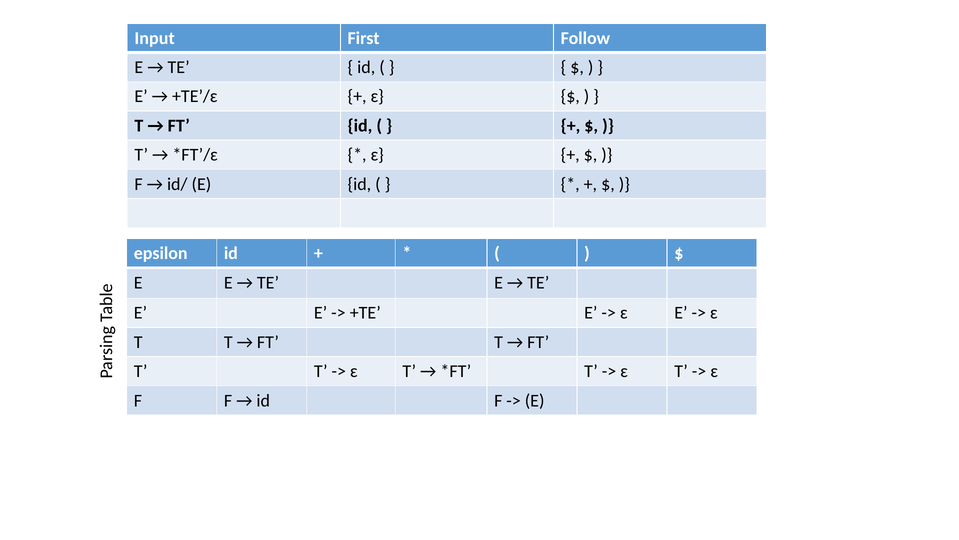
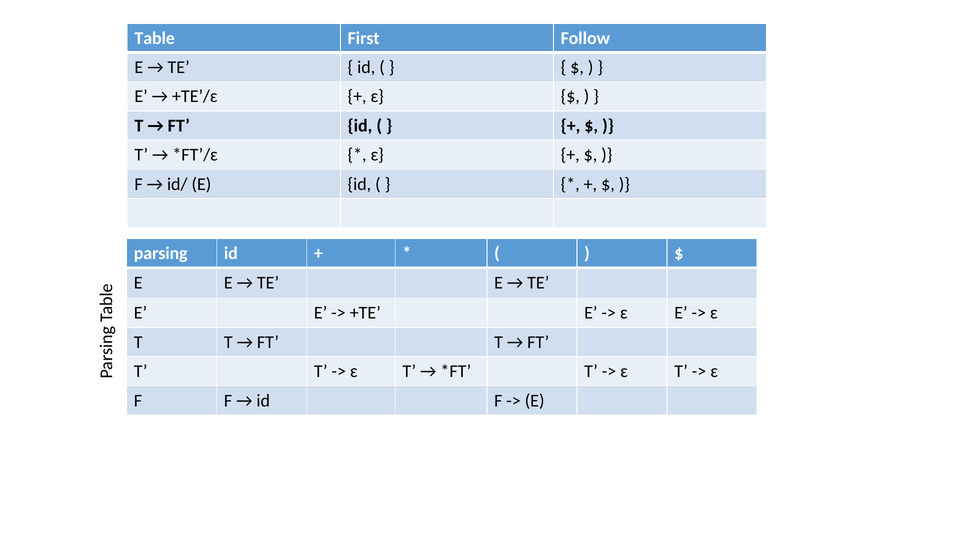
Input: Input -> Table
epsilon: epsilon -> parsing
